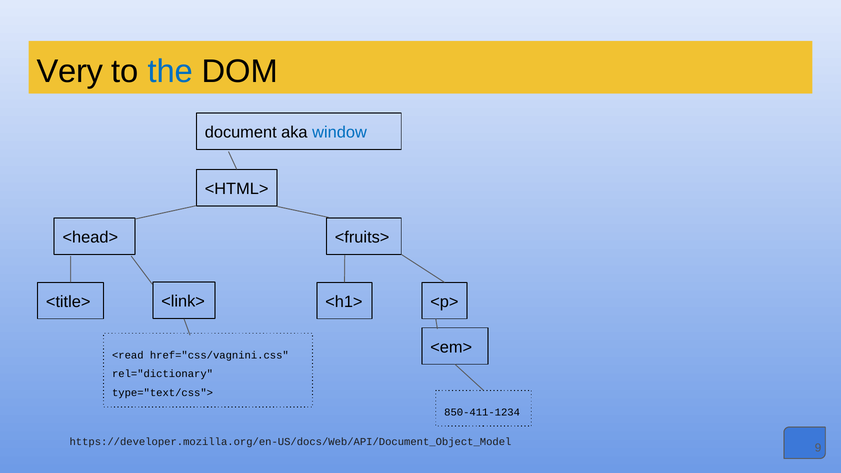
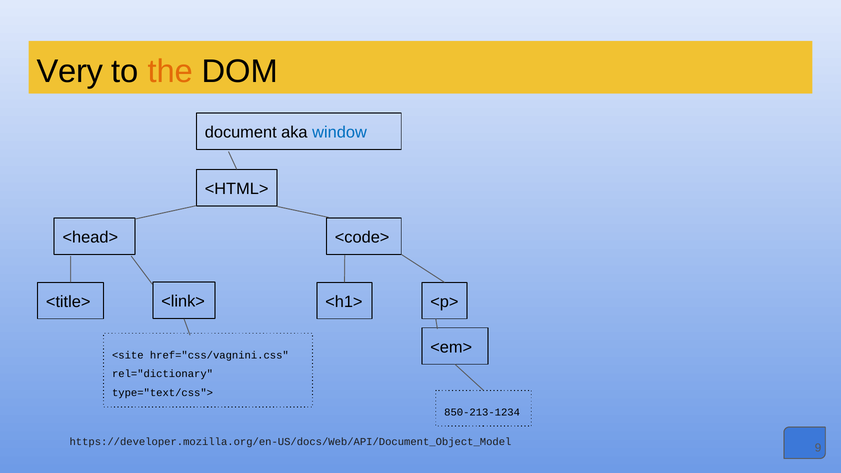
the colour: blue -> orange
<fruits>: <fruits> -> <code>
<read: <read -> <site
850-411-1234: 850-411-1234 -> 850-213-1234
